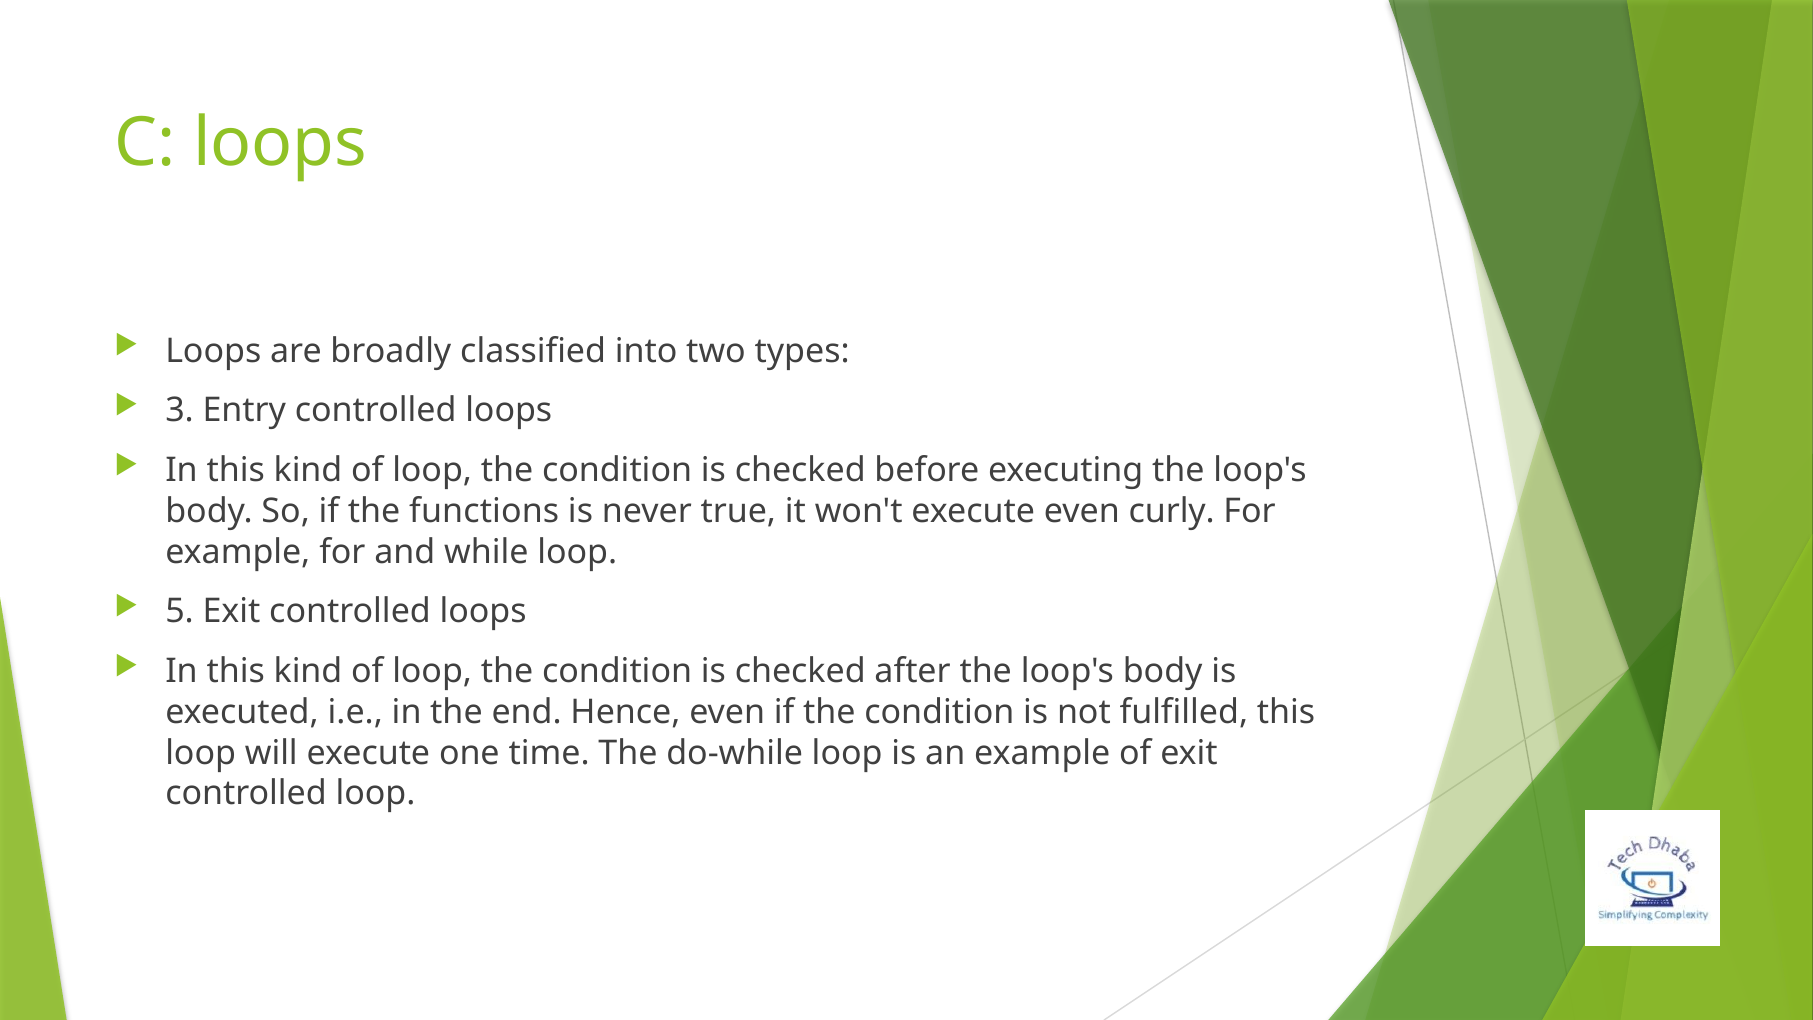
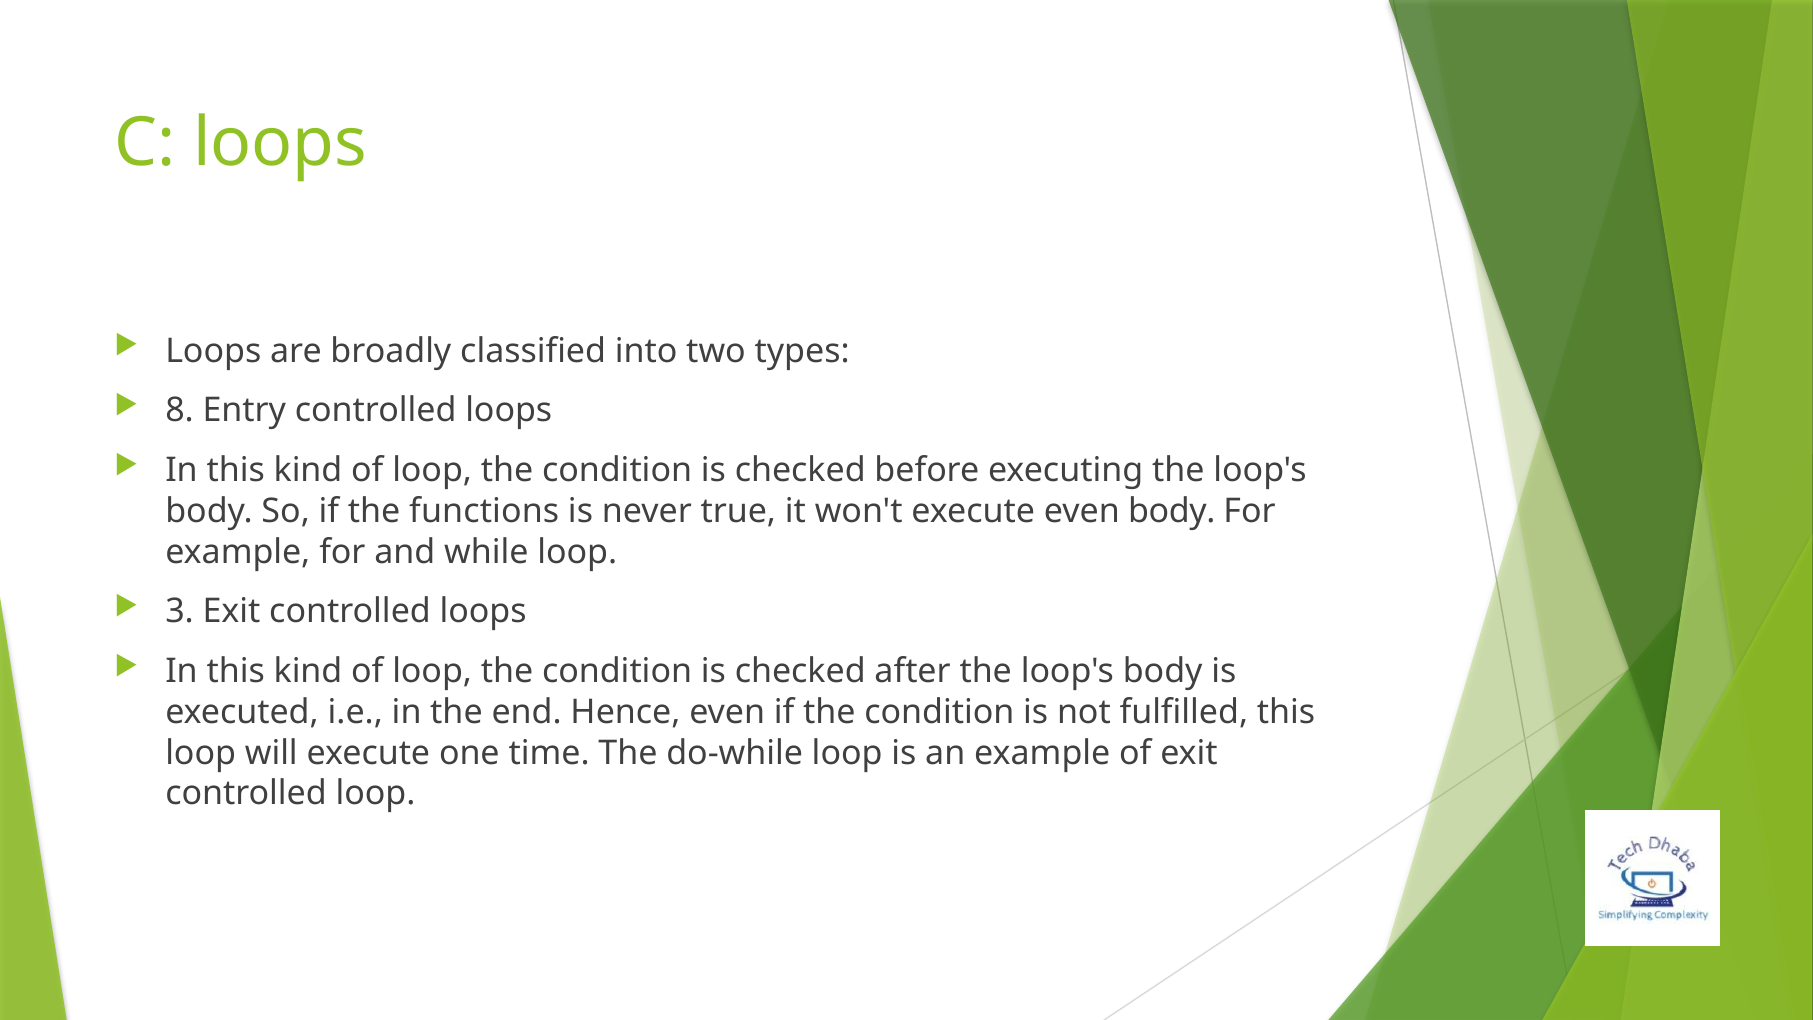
3: 3 -> 8
even curly: curly -> body
5: 5 -> 3
